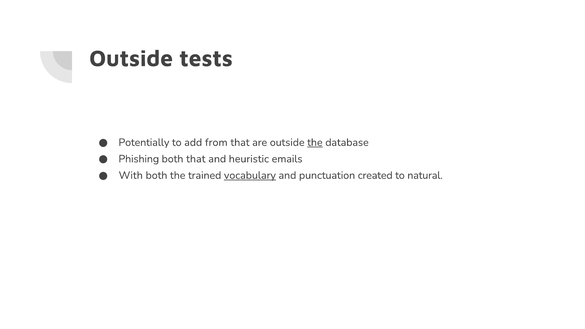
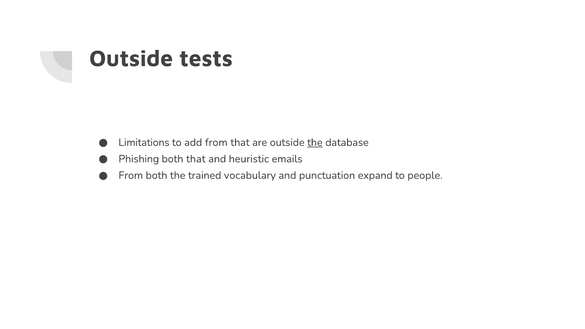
Potentially: Potentially -> Limitations
With at (131, 175): With -> From
vocabulary underline: present -> none
created: created -> expand
natural: natural -> people
